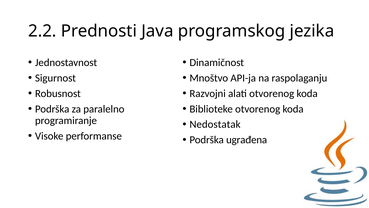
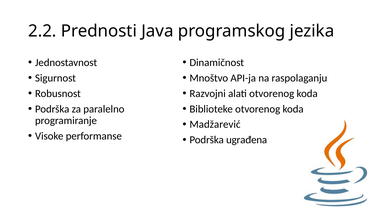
Nedostatak: Nedostatak -> Madžarević
